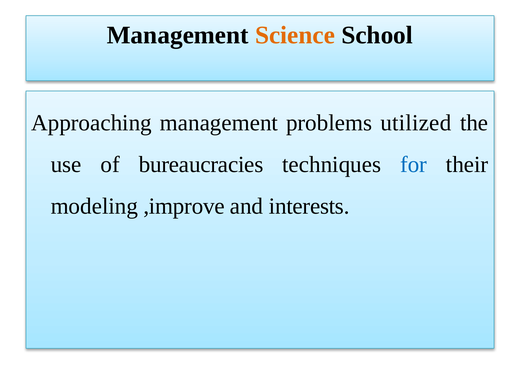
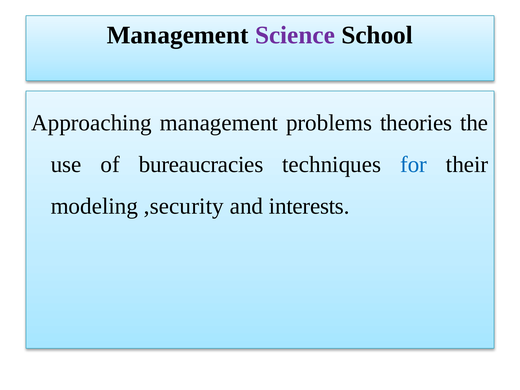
Science colour: orange -> purple
utilized: utilized -> theories
,improve: ,improve -> ,security
